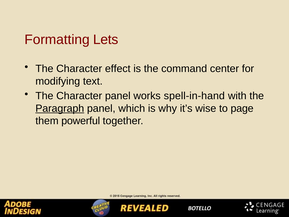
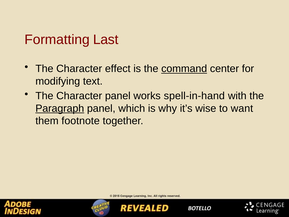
Lets: Lets -> Last
command underline: none -> present
page: page -> want
powerful: powerful -> footnote
